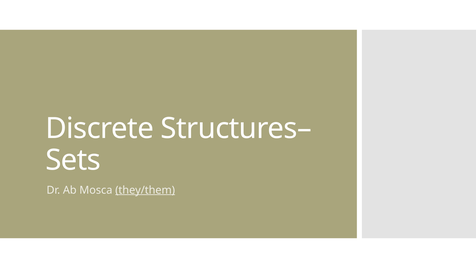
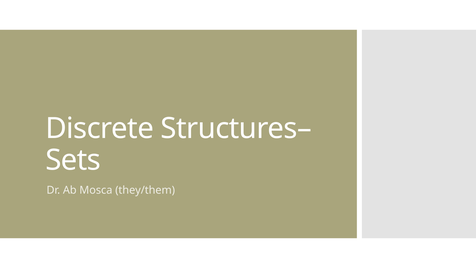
they/them underline: present -> none
